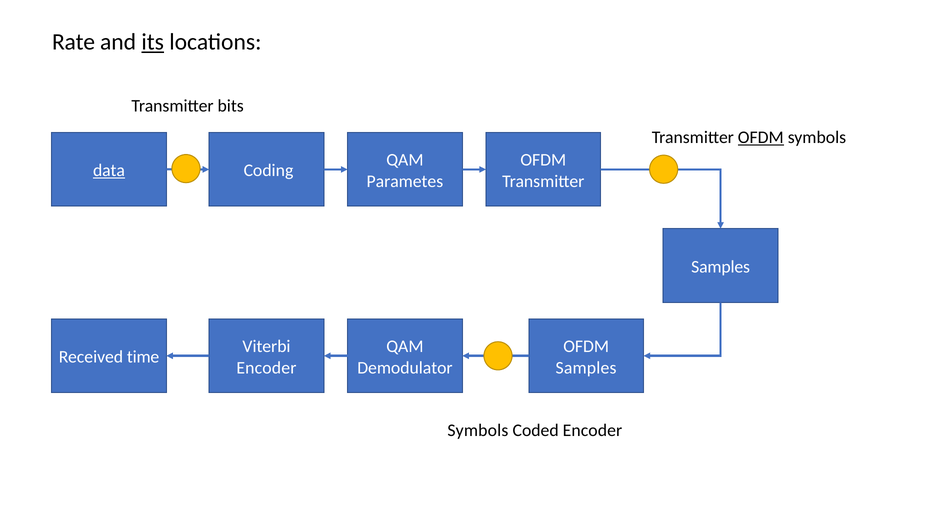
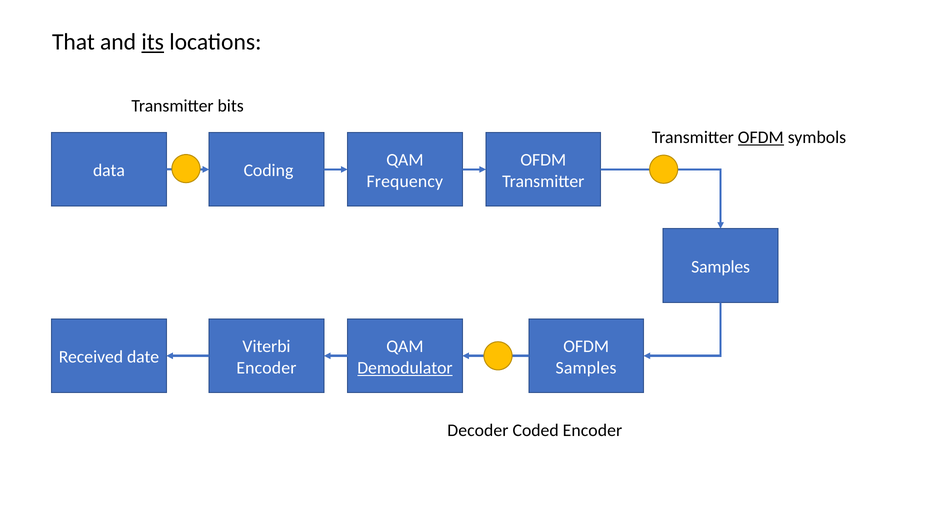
Rate: Rate -> That
data underline: present -> none
Parametes: Parametes -> Frequency
time: time -> date
Demodulator underline: none -> present
Symbols at (478, 430): Symbols -> Decoder
